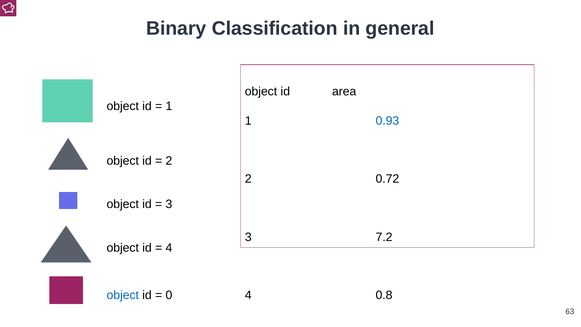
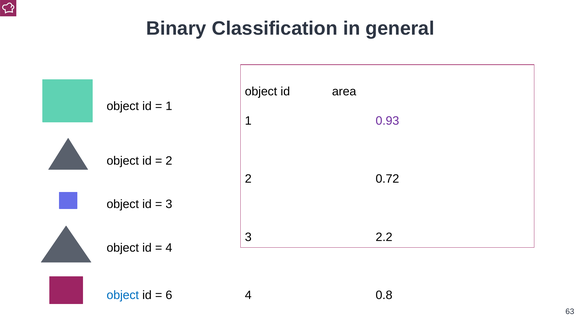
0.93 colour: blue -> purple
7.2: 7.2 -> 2.2
0: 0 -> 6
